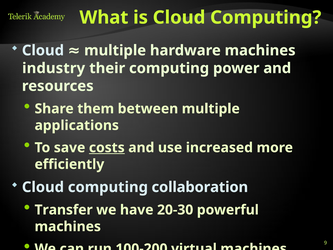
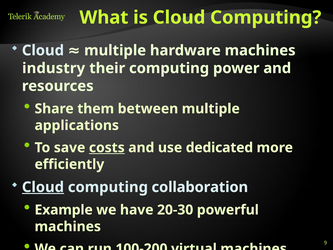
increased: increased -> dedicated
Cloud at (43, 187) underline: none -> present
Transfer: Transfer -> Example
